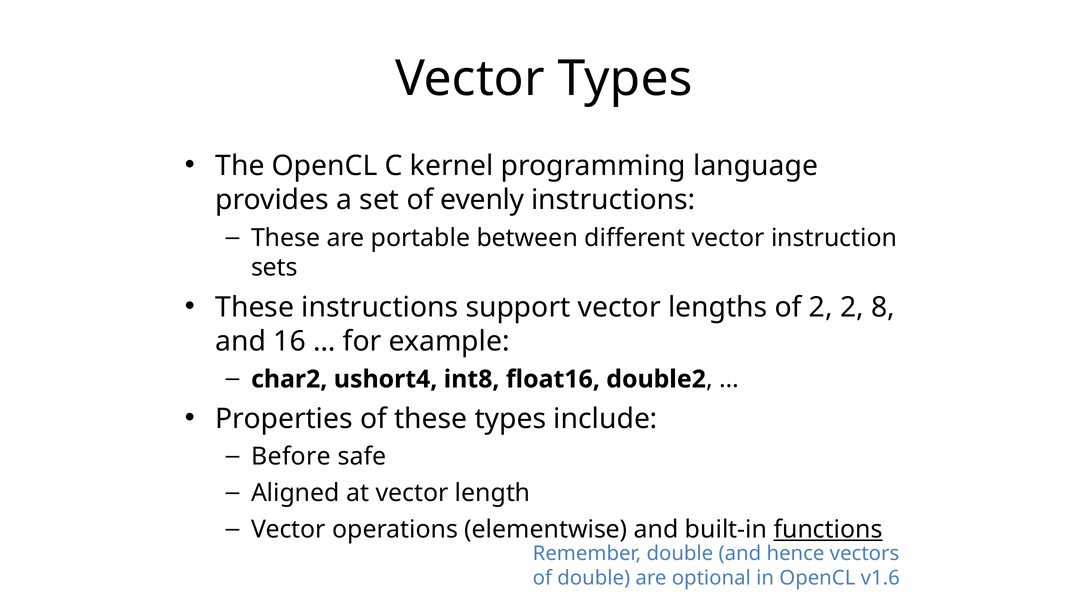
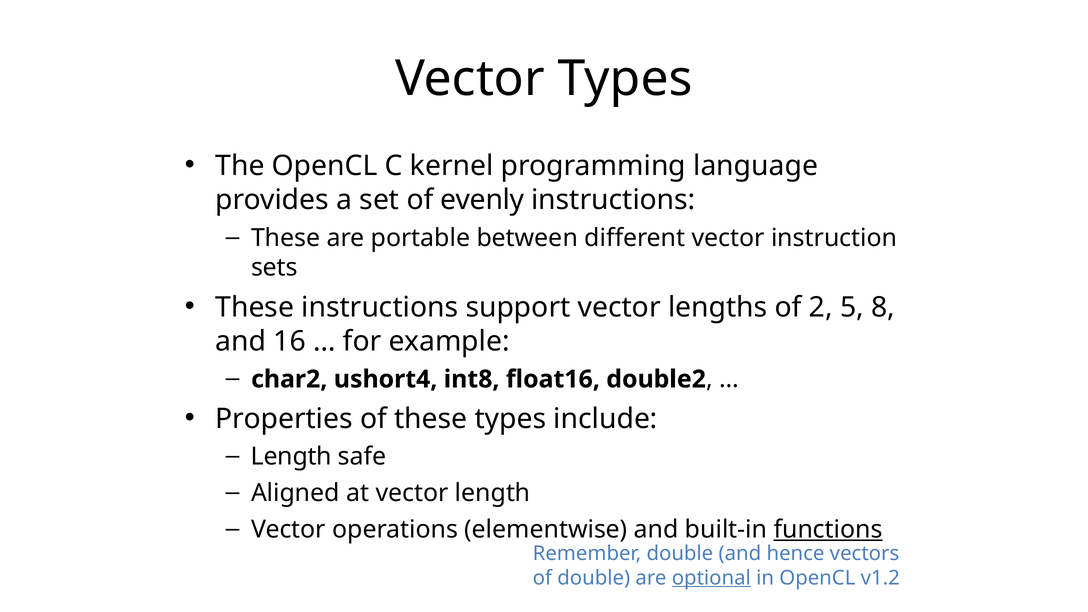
2 2: 2 -> 5
Before at (291, 457): Before -> Length
optional underline: none -> present
v1.6: v1.6 -> v1.2
